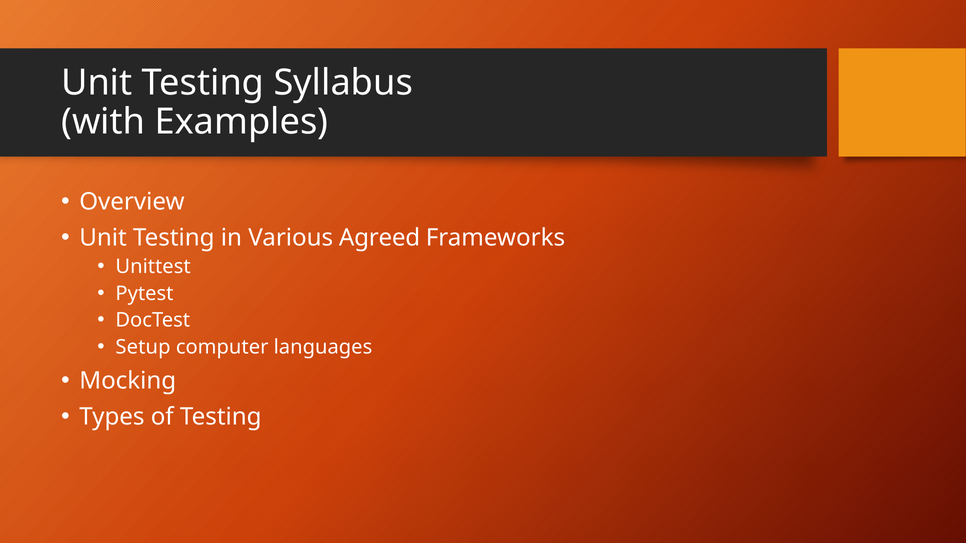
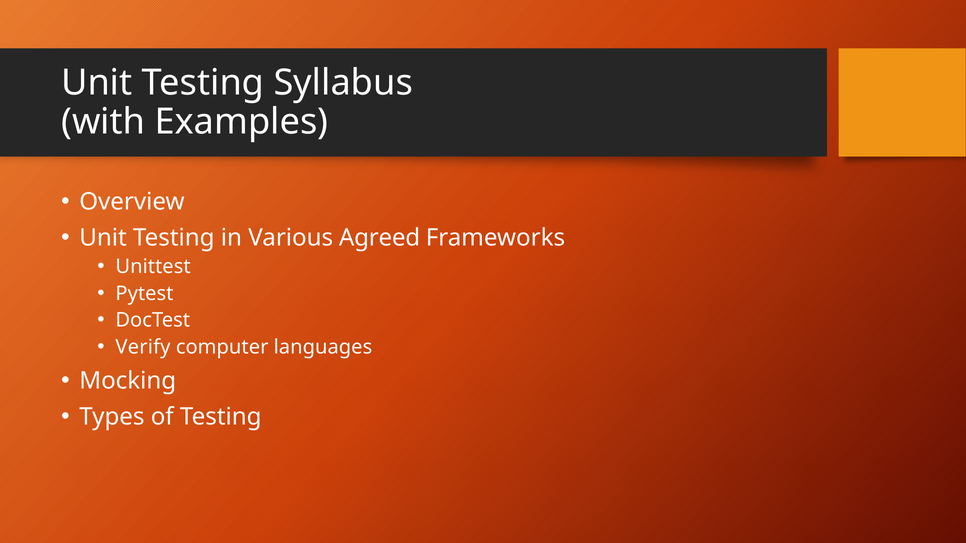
Setup: Setup -> Verify
